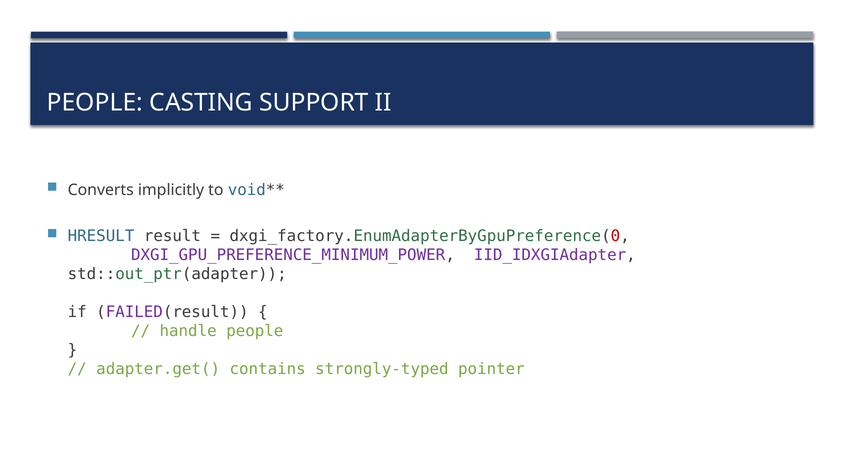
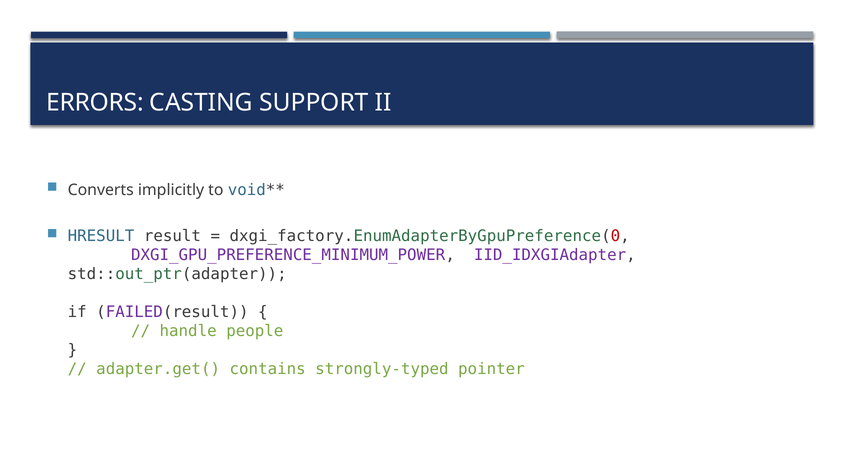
PEOPLE at (95, 103): PEOPLE -> ERRORS
